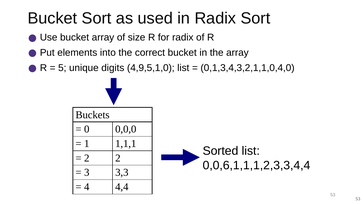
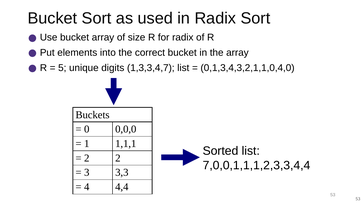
4,9,5,1,0: 4,9,5,1,0 -> 1,3,3,4,7
0,0,6,1,1,1,2,3,3,4,4: 0,0,6,1,1,1,2,3,3,4,4 -> 7,0,0,1,1,1,2,3,3,4,4
